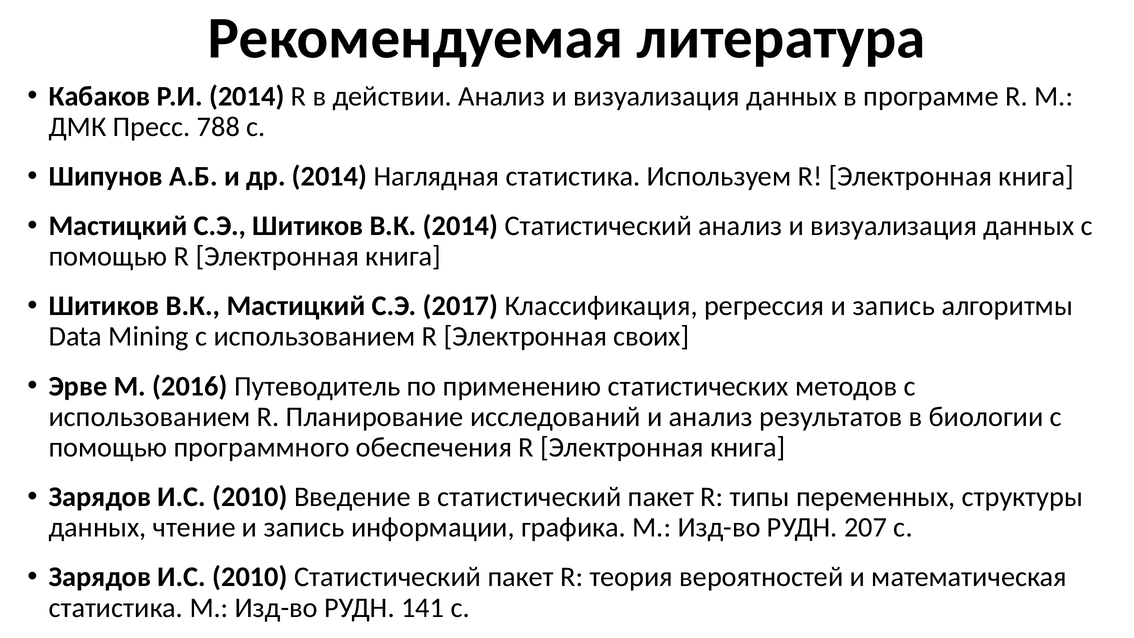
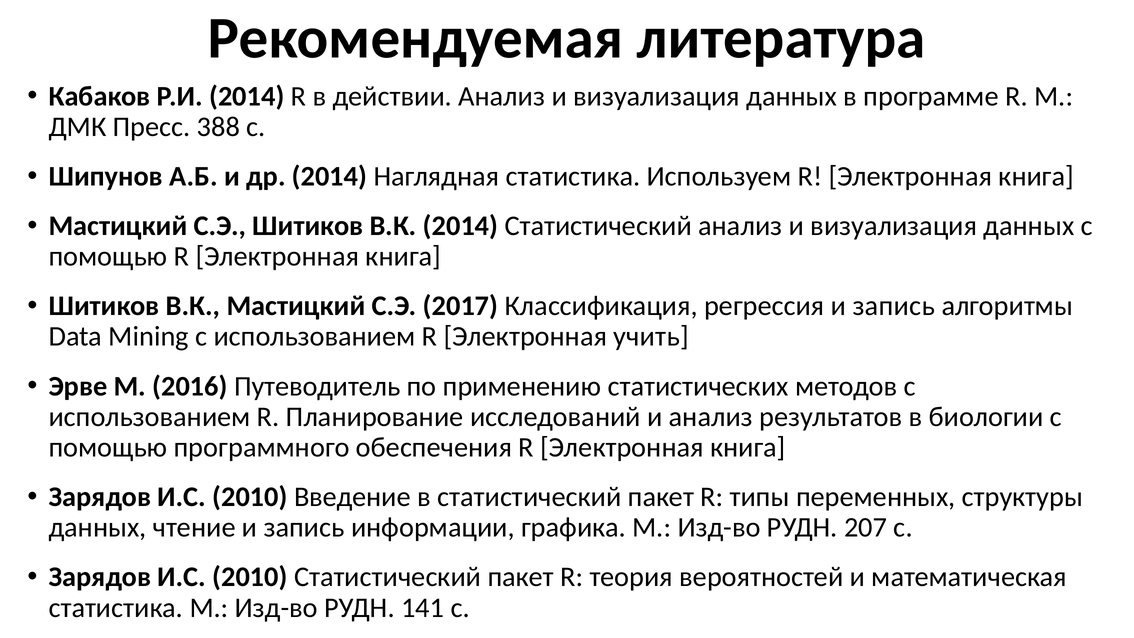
788: 788 -> 388
своих: своих -> учить
